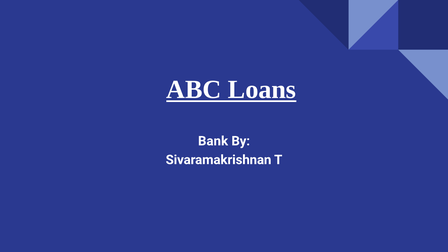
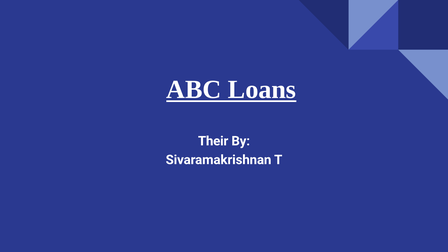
Bank: Bank -> Their
